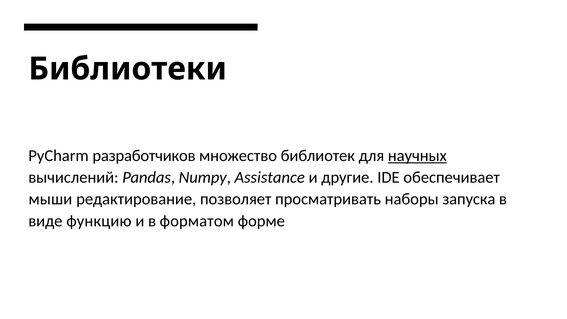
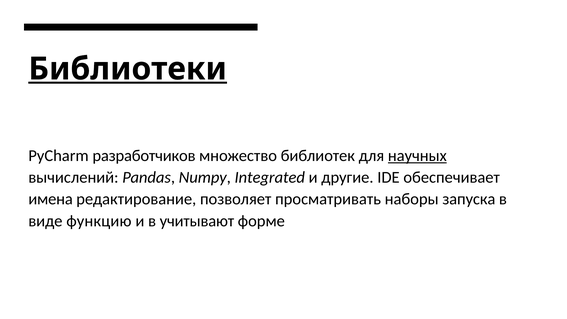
Библиотеки underline: none -> present
Assistance: Assistance -> Integrated
мыши: мыши -> имена
форматом: форматом -> учитывают
